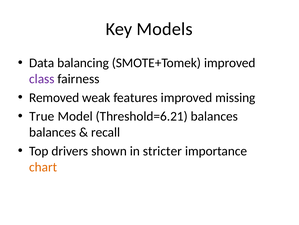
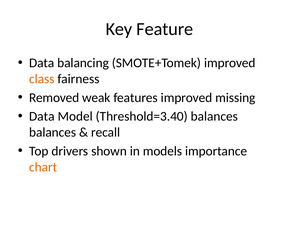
Models: Models -> Feature
class colour: purple -> orange
True at (42, 116): True -> Data
Threshold=6.21: Threshold=6.21 -> Threshold=3.40
stricter: stricter -> models
